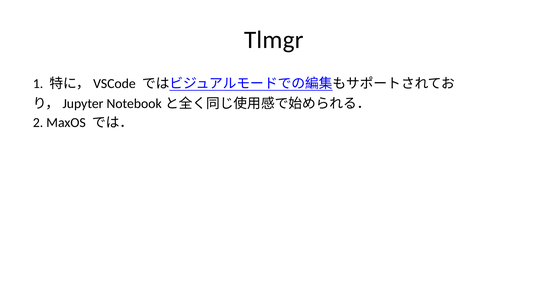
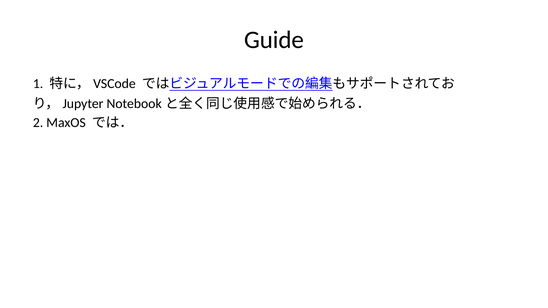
Tlmgr: Tlmgr -> Guide
